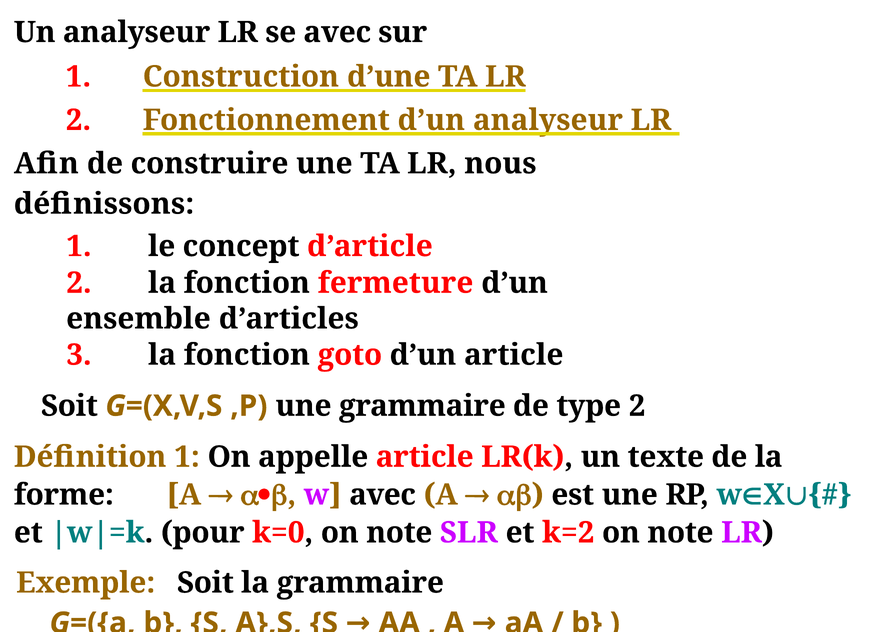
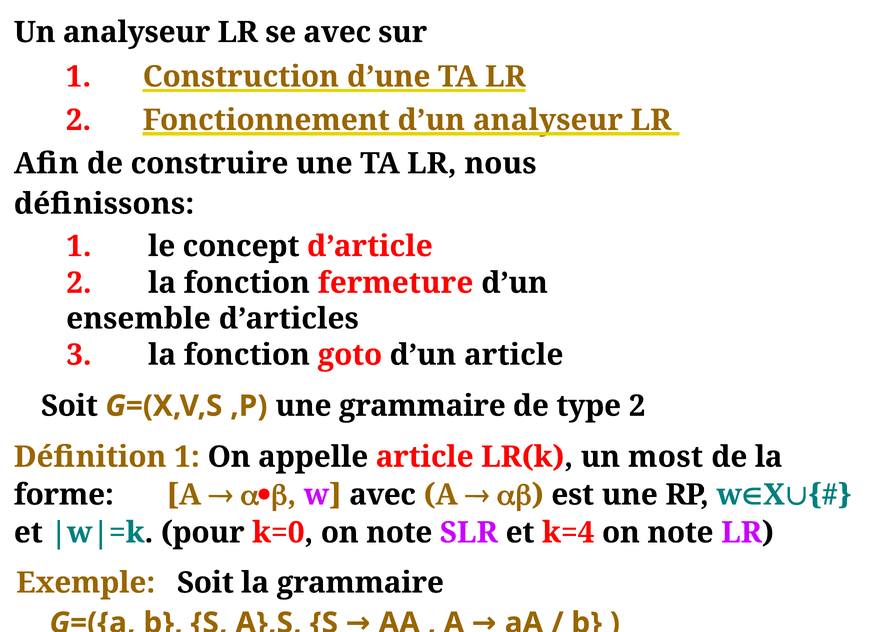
texte: texte -> most
k=2: k=2 -> k=4
